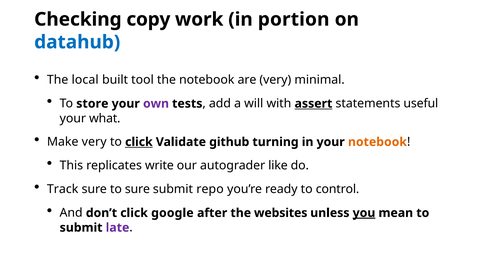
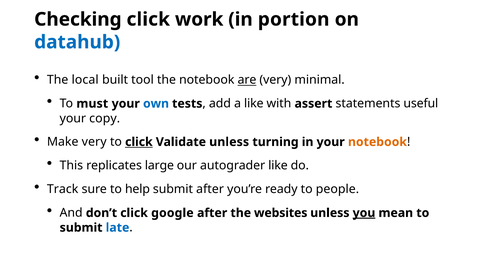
Checking copy: copy -> click
are underline: none -> present
store: store -> must
own colour: purple -> blue
a will: will -> like
assert underline: present -> none
what: what -> copy
Validate github: github -> unless
write: write -> large
to sure: sure -> help
submit repo: repo -> after
control: control -> people
late colour: purple -> blue
